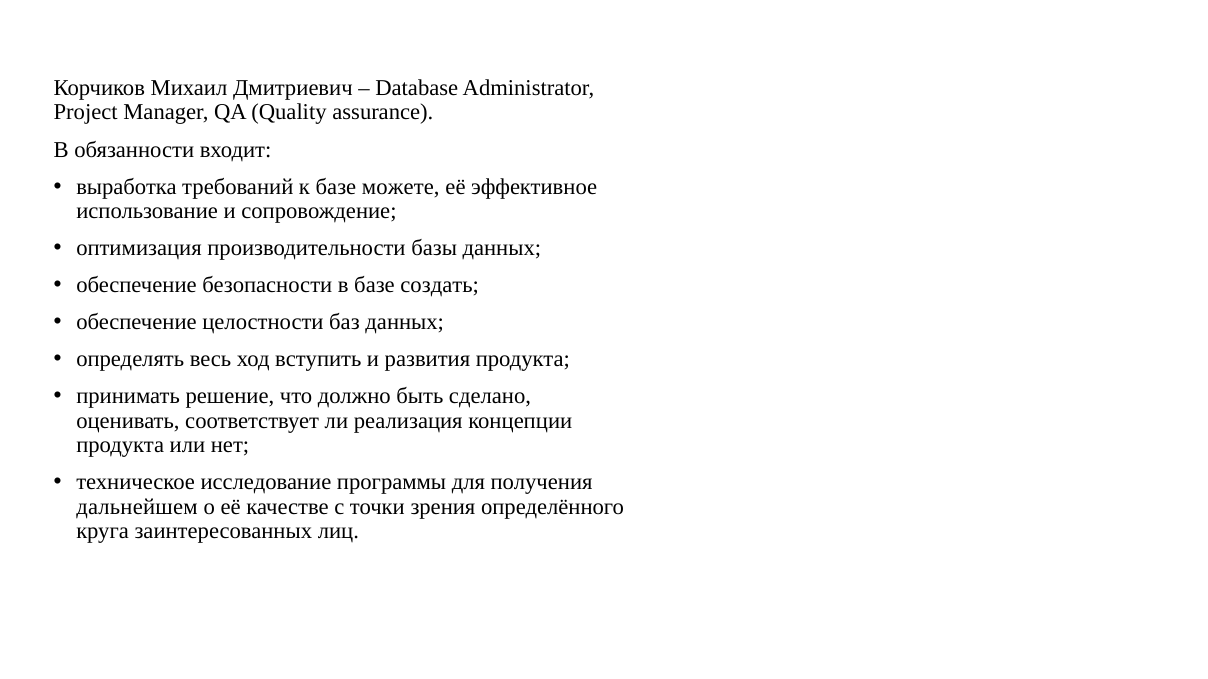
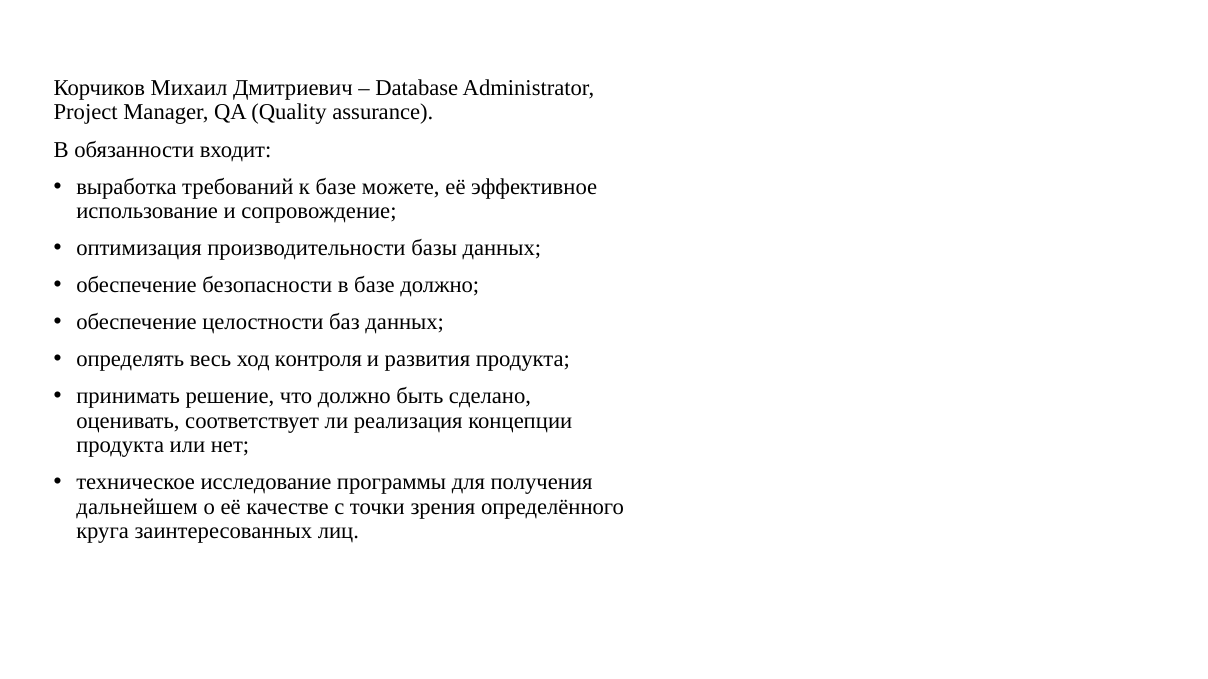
базе создать: создать -> должно
вступить: вступить -> контроля
